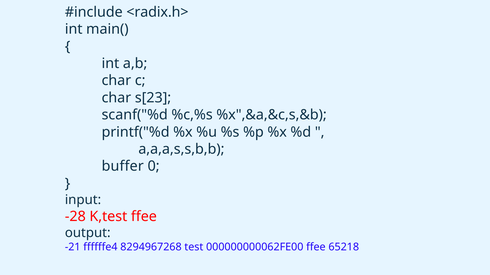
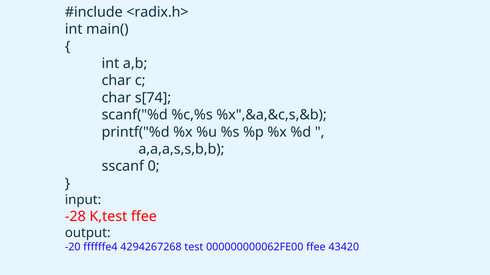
s[23: s[23 -> s[74
buffer: buffer -> sscanf
-21: -21 -> -20
8294967268: 8294967268 -> 4294267268
65218: 65218 -> 43420
